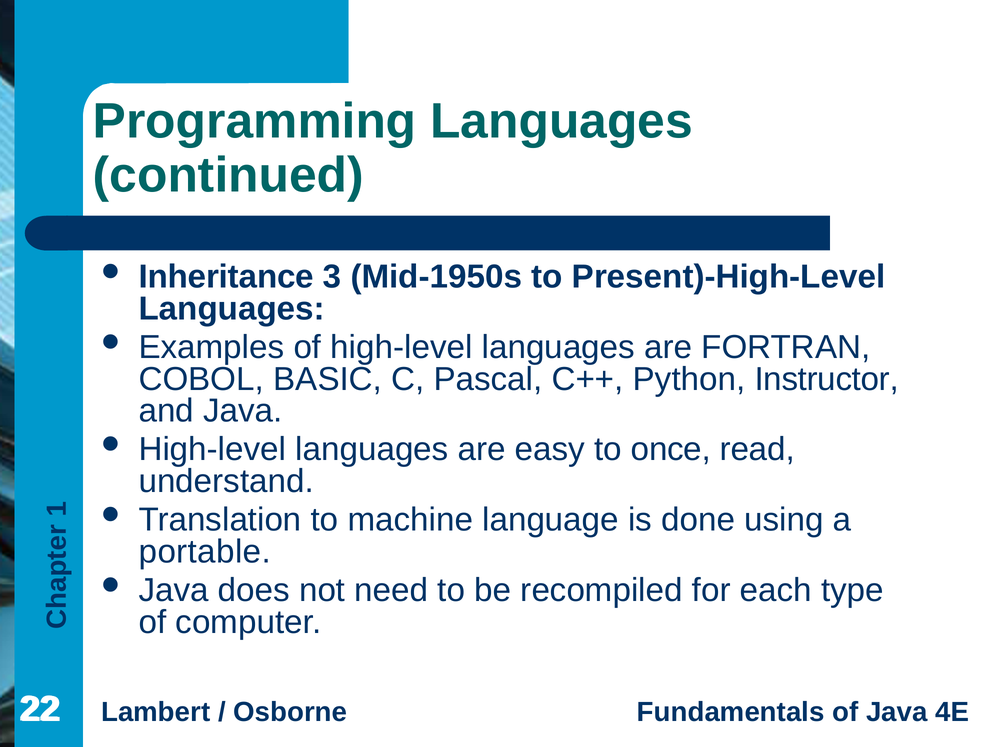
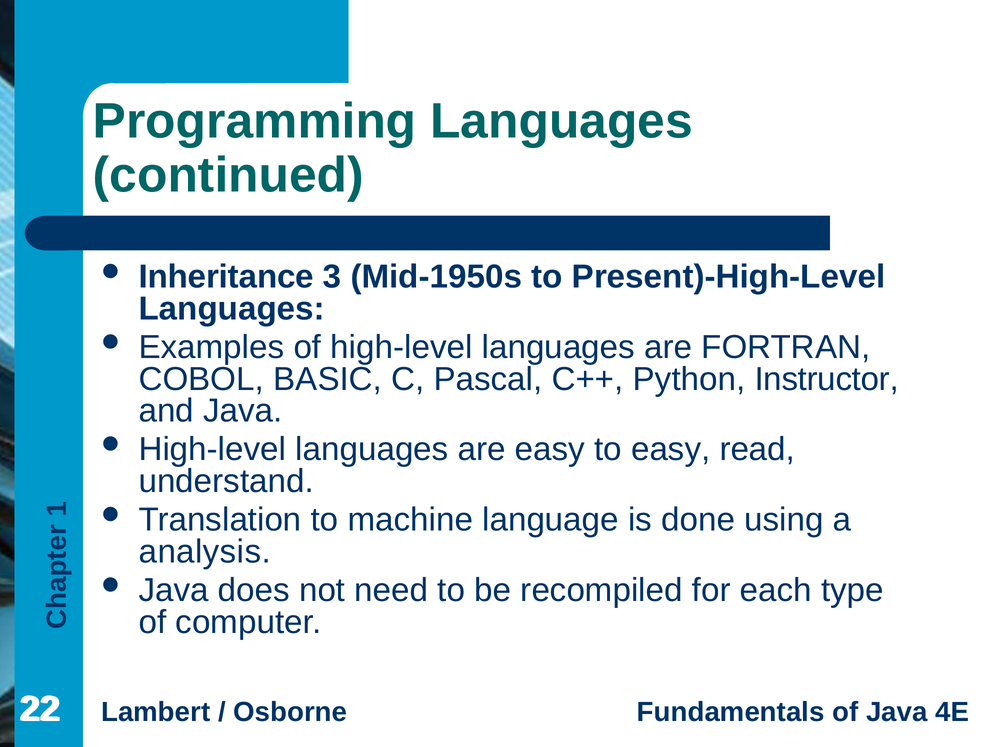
to once: once -> easy
portable: portable -> analysis
